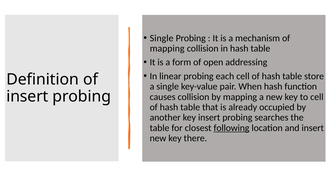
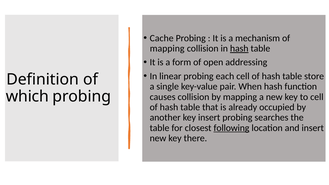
Single at (162, 38): Single -> Cache
hash at (239, 49) underline: none -> present
insert at (27, 97): insert -> which
